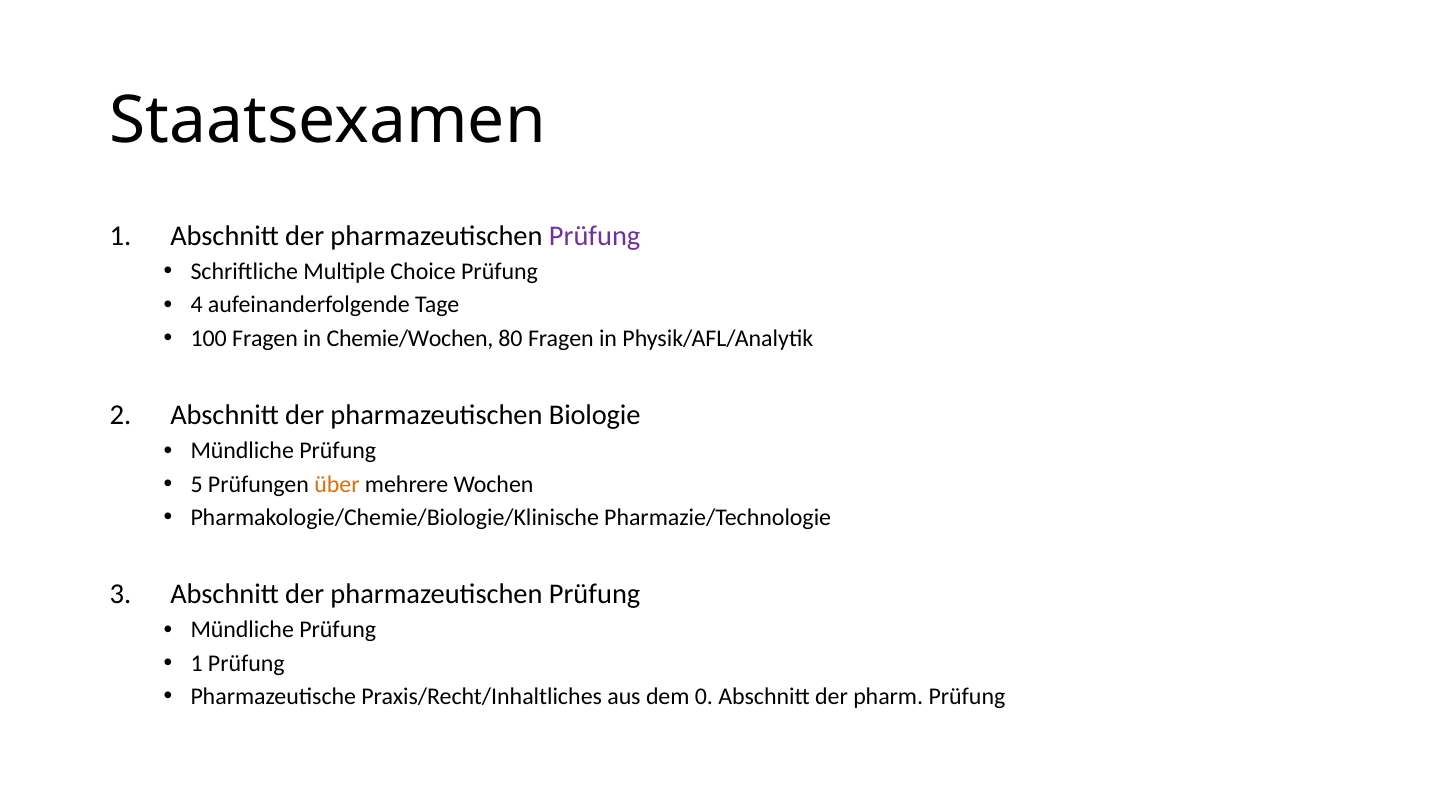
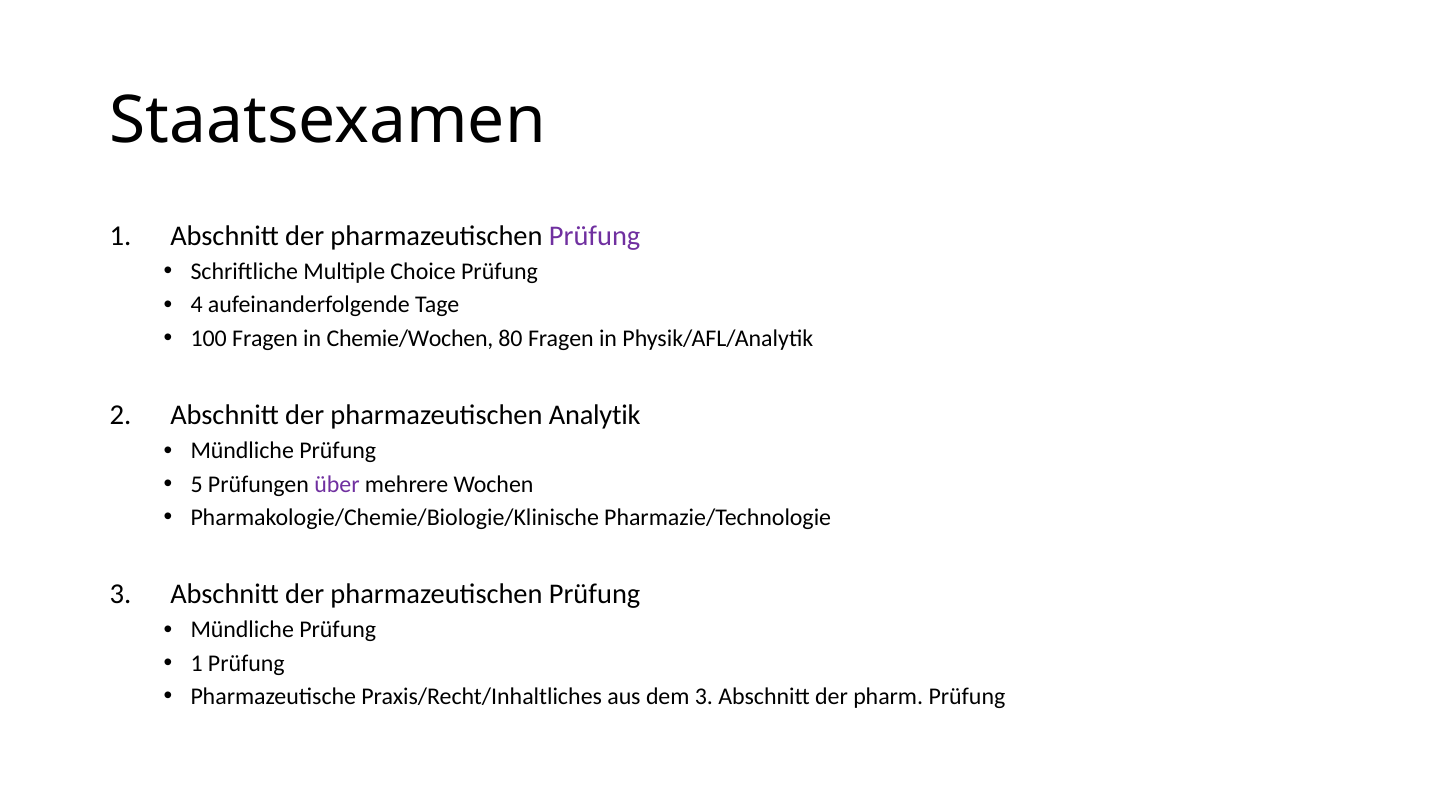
Biologie: Biologie -> Analytik
über colour: orange -> purple
dem 0: 0 -> 3
